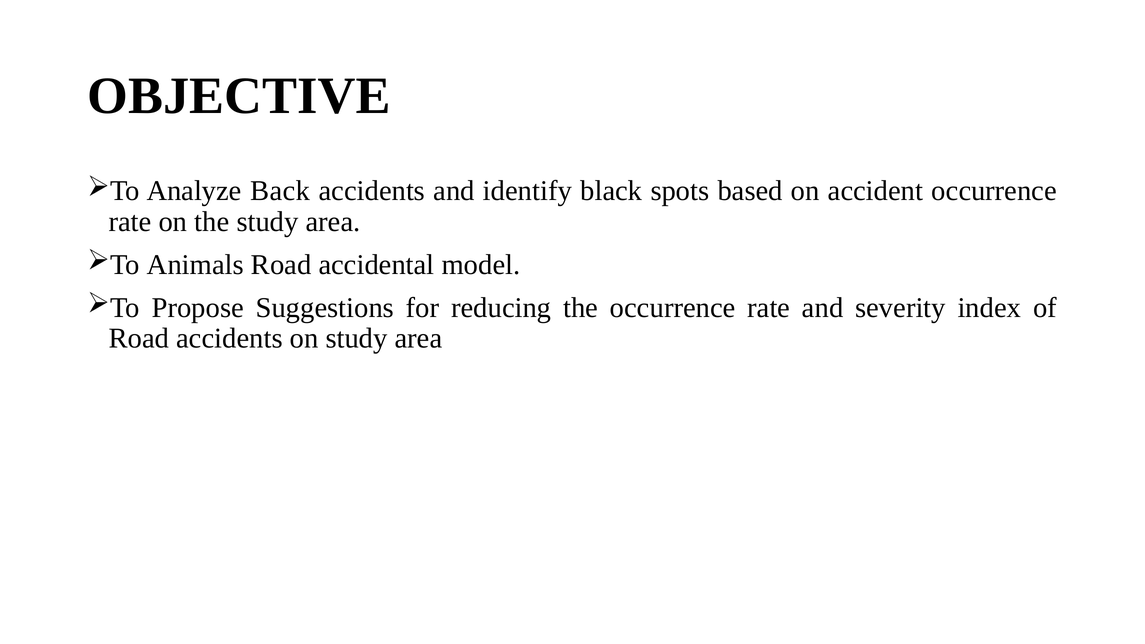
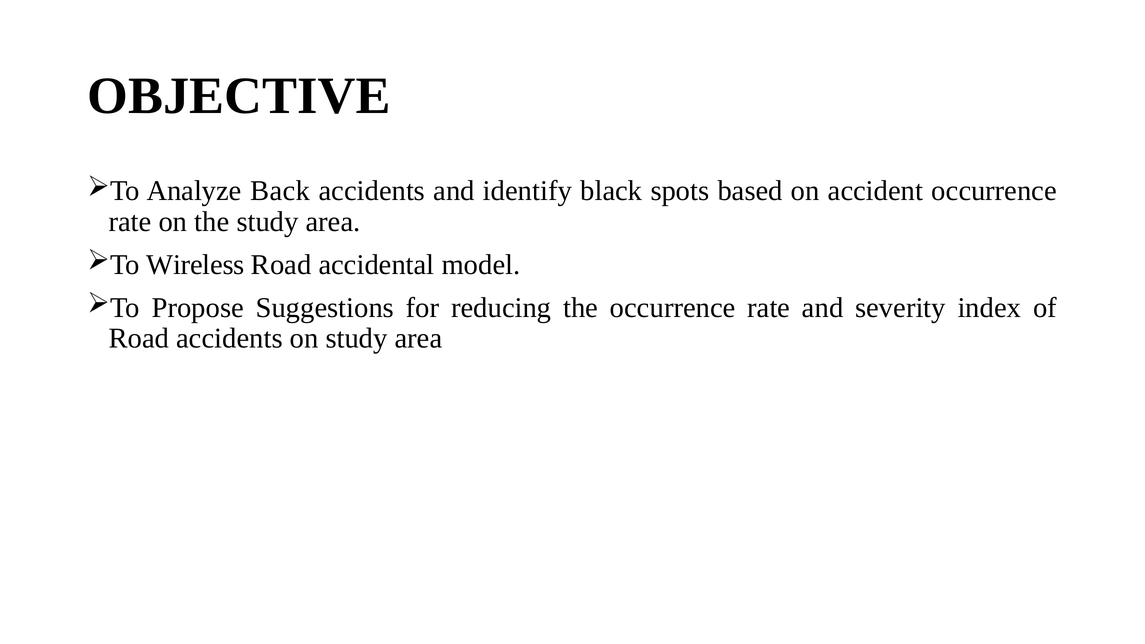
Animals: Animals -> Wireless
